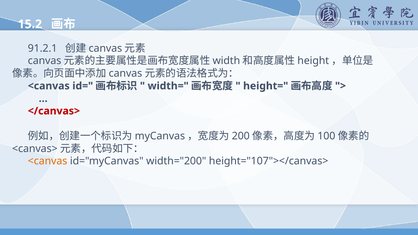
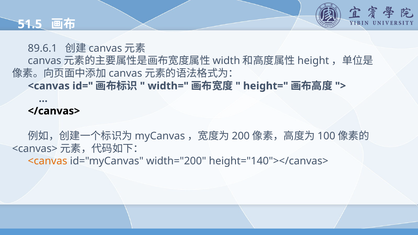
15.2: 15.2 -> 51.5
91.2.1: 91.2.1 -> 89.6.1
</canvas> colour: red -> black
height="107"></canvas>: height="107"></canvas> -> height="140"></canvas>
